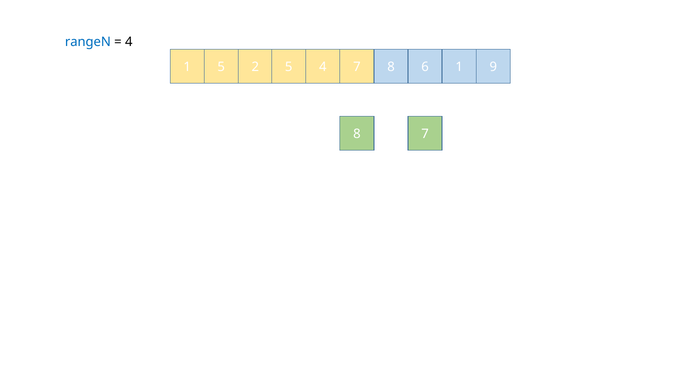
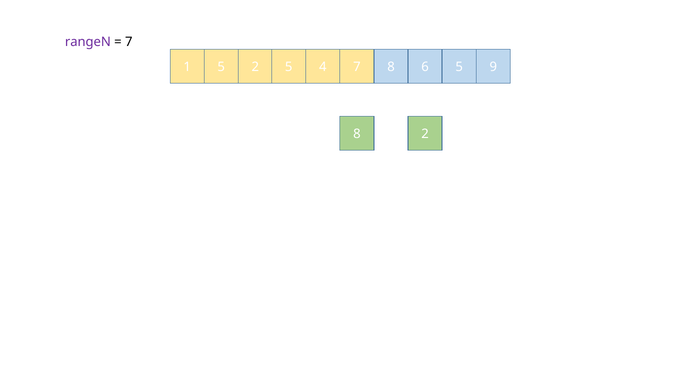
rangeN colour: blue -> purple
4 at (129, 42): 4 -> 7
6 1: 1 -> 5
8 7: 7 -> 2
